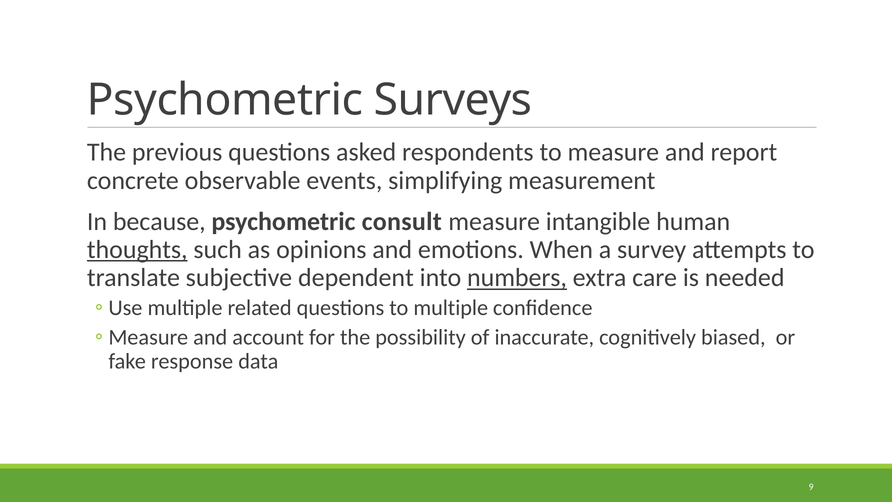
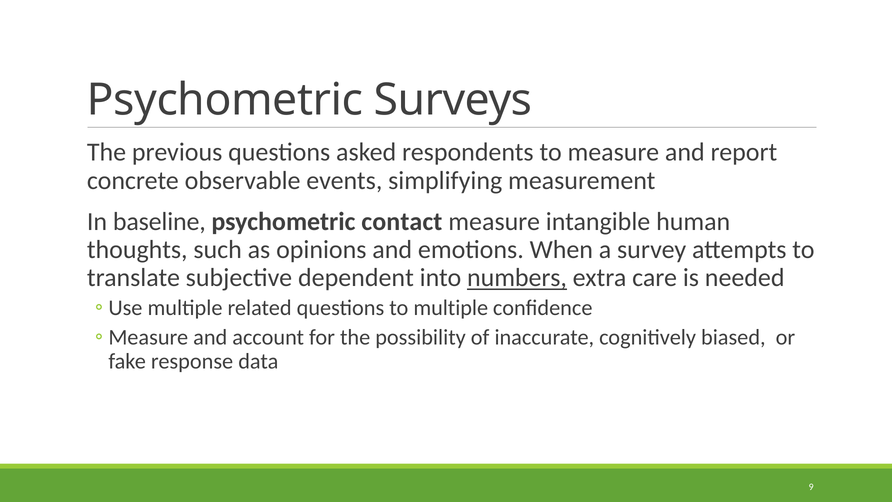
because: because -> baseline
consult: consult -> contact
thoughts underline: present -> none
